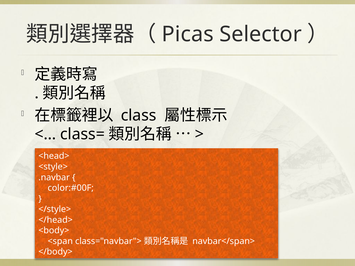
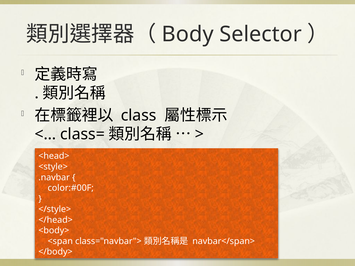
Picas: Picas -> Body
